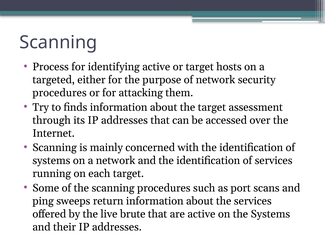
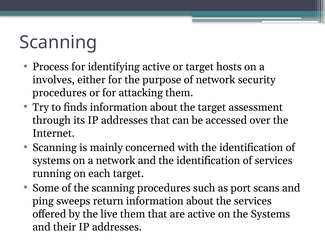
targeted: targeted -> involves
live brute: brute -> them
